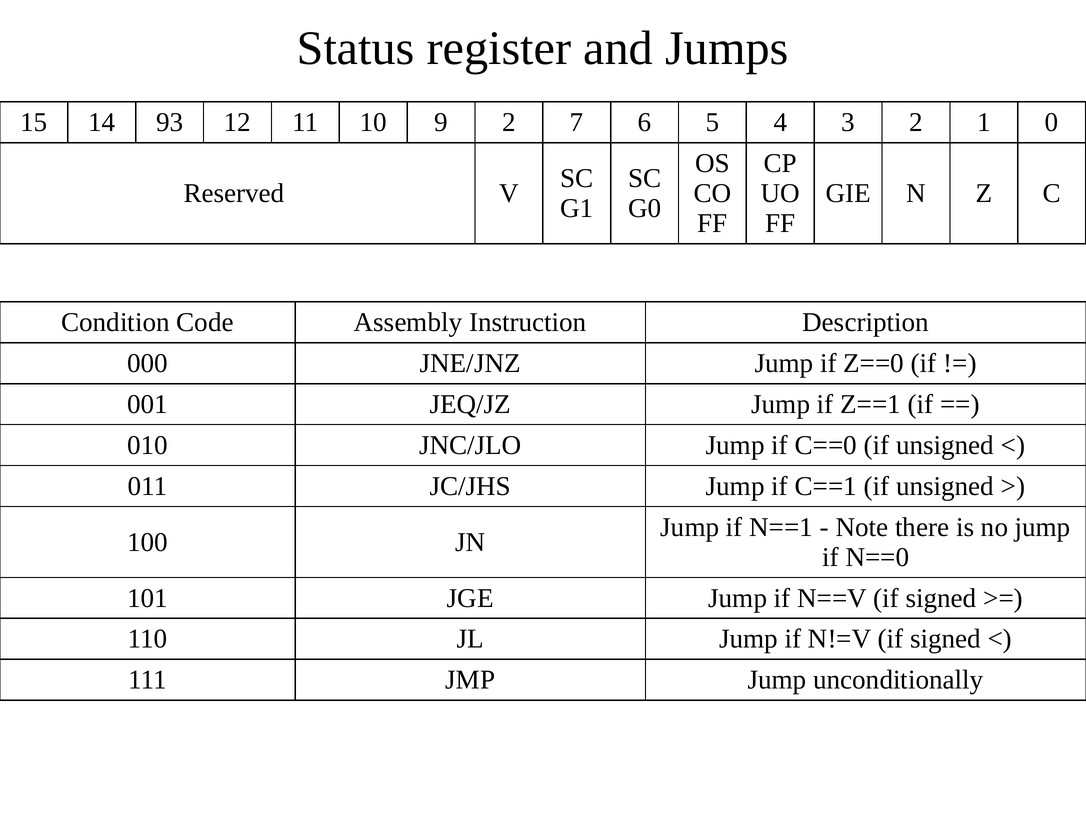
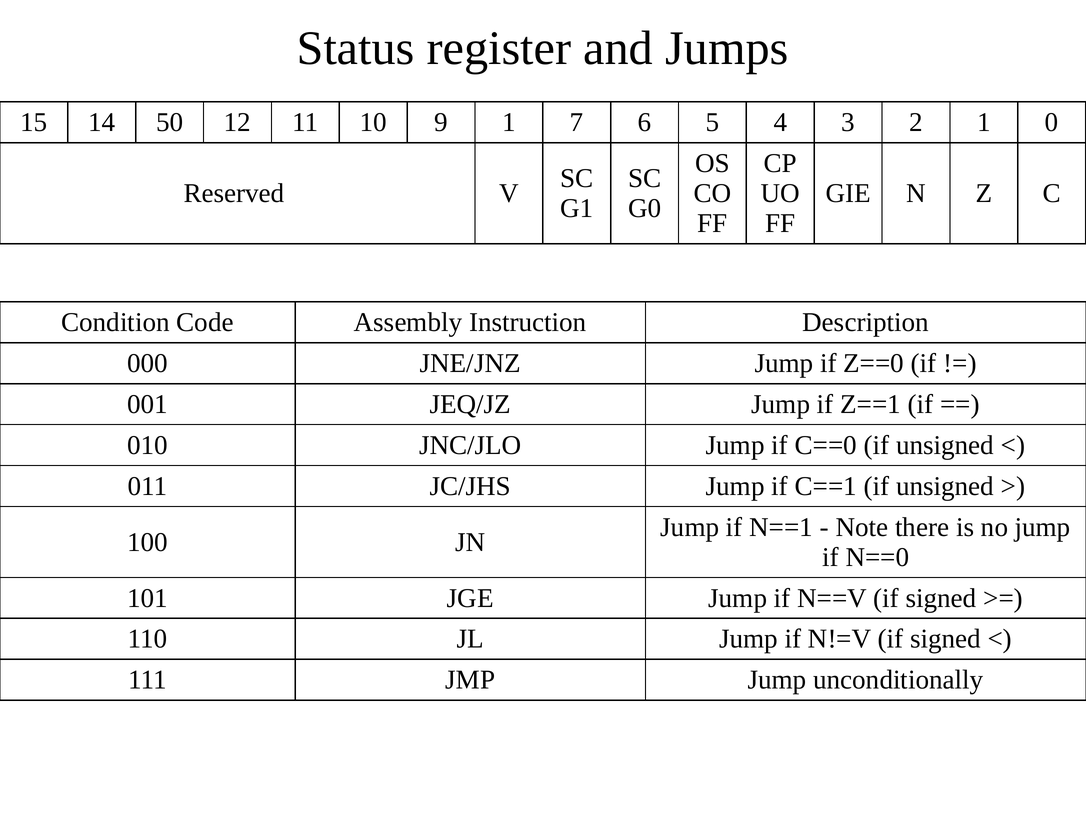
93: 93 -> 50
9 2: 2 -> 1
